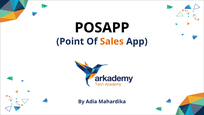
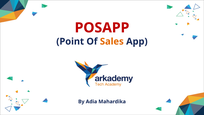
POSAPP colour: black -> red
